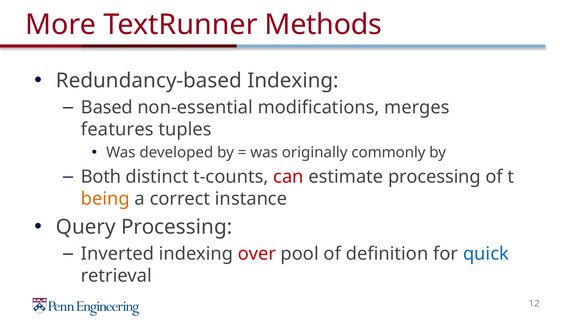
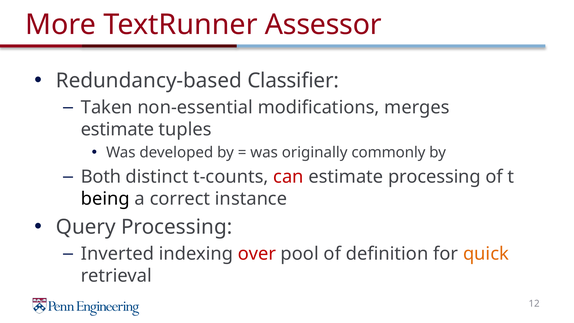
Methods: Methods -> Assessor
Redundancy-based Indexing: Indexing -> Classifier
Based: Based -> Taken
features at (117, 130): features -> estimate
being colour: orange -> black
quick colour: blue -> orange
